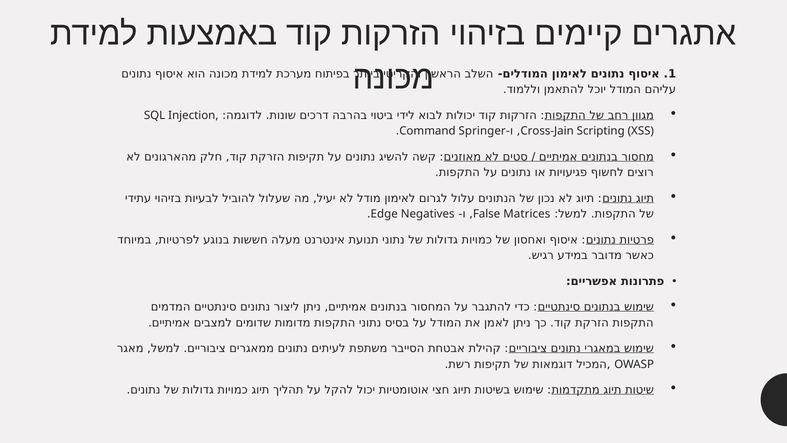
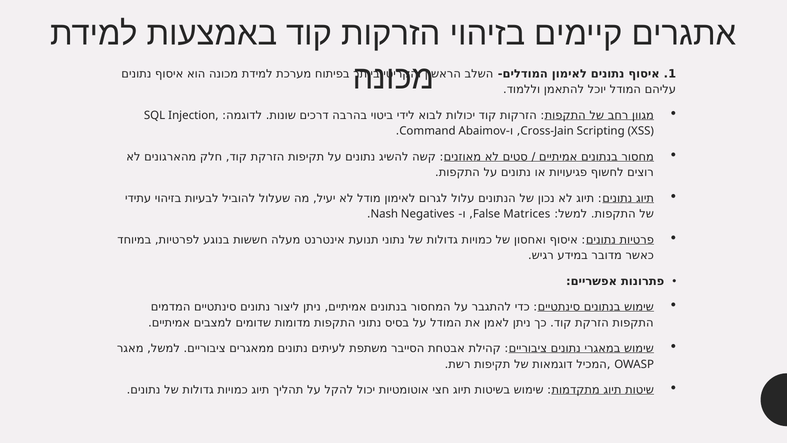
Springer: Springer -> Abaimov
Edge: Edge -> Nash
